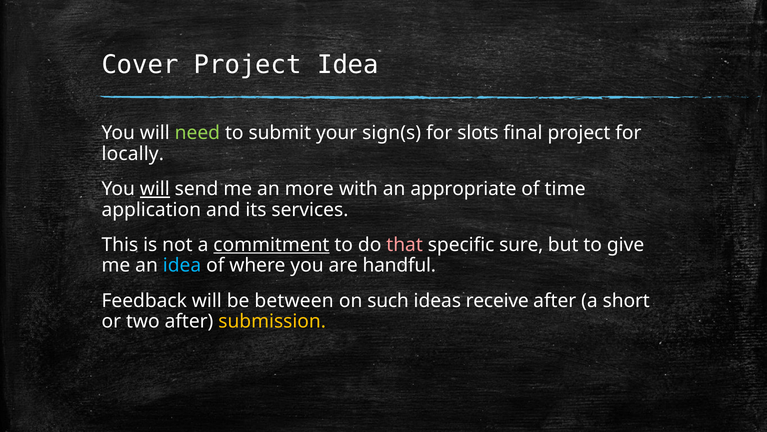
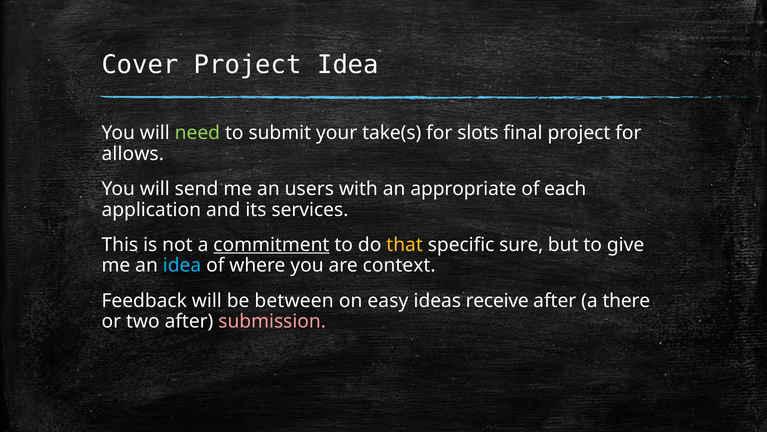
sign(s: sign(s -> take(s
locally: locally -> allows
will at (155, 189) underline: present -> none
more: more -> users
time: time -> each
that colour: pink -> yellow
handful: handful -> context
such: such -> easy
short: short -> there
submission colour: yellow -> pink
